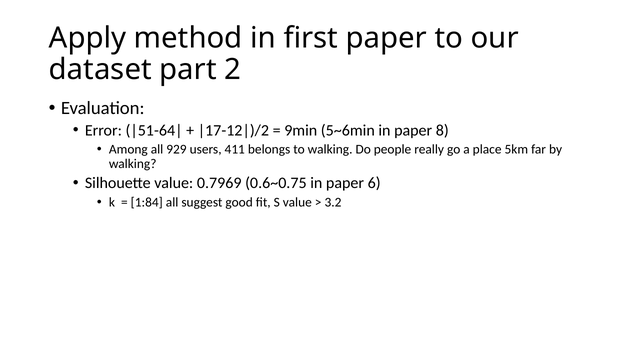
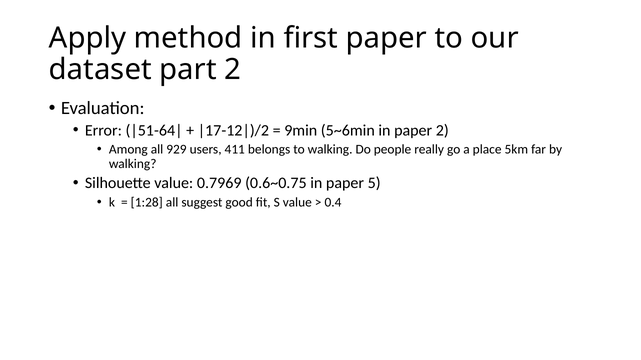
paper 8: 8 -> 2
6: 6 -> 5
1:84: 1:84 -> 1:28
3.2: 3.2 -> 0.4
